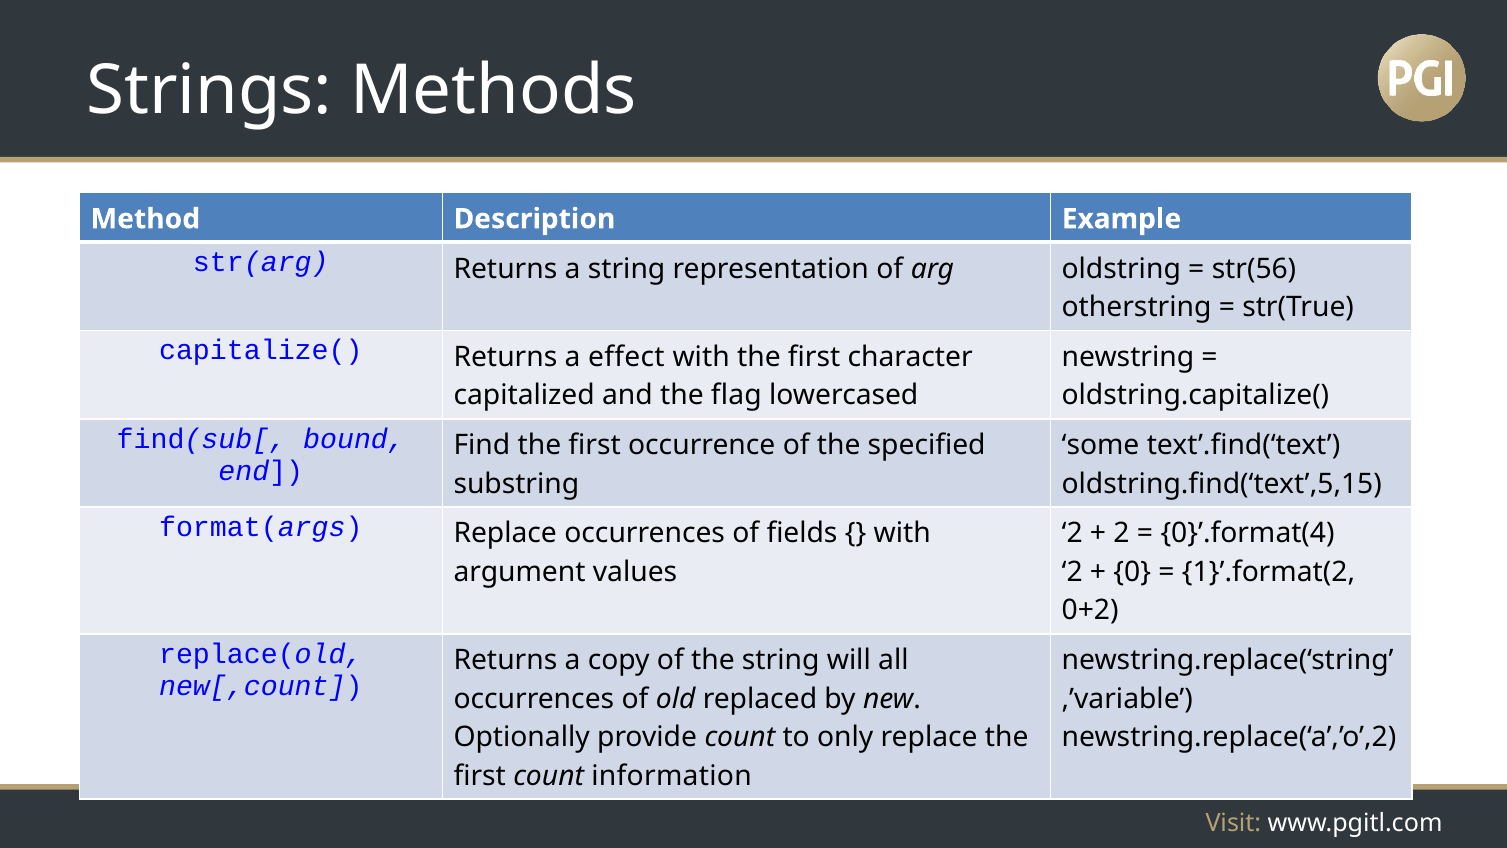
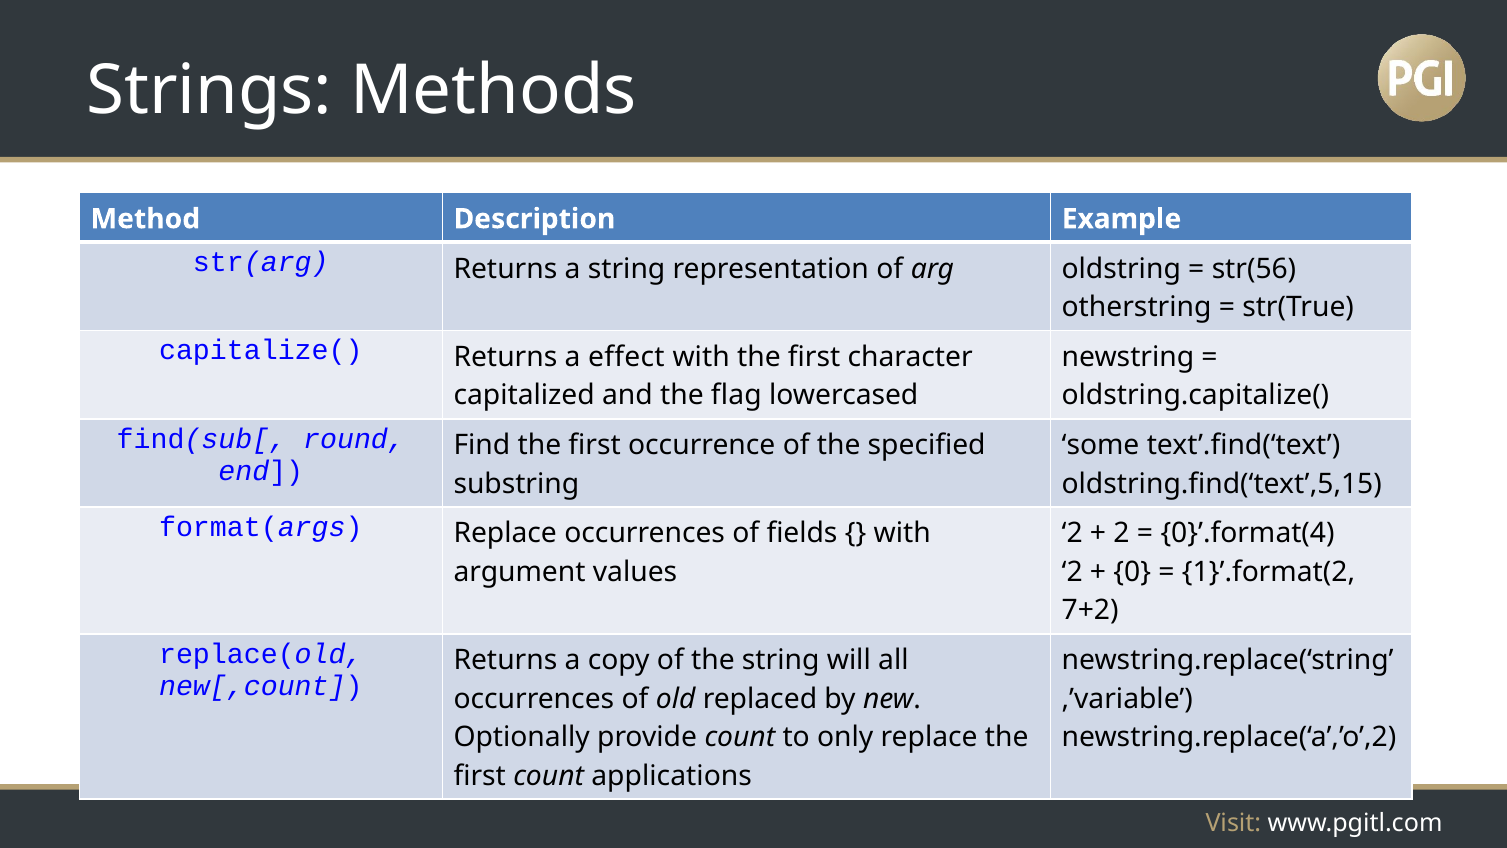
bound: bound -> round
0+2: 0+2 -> 7+2
information: information -> applications
